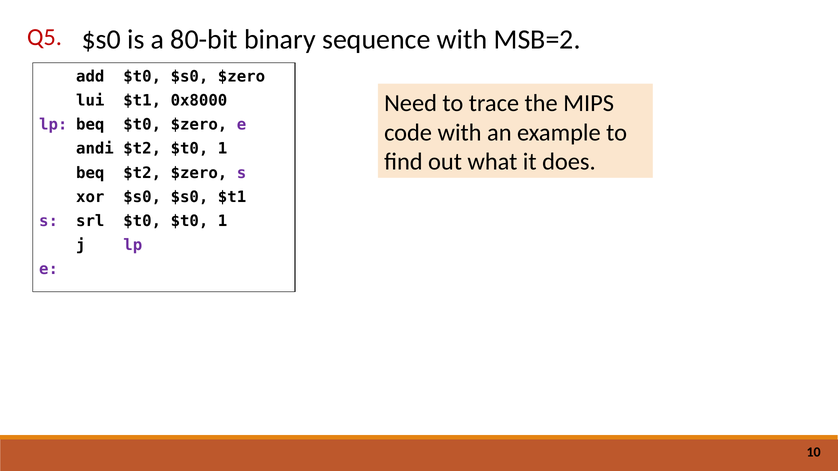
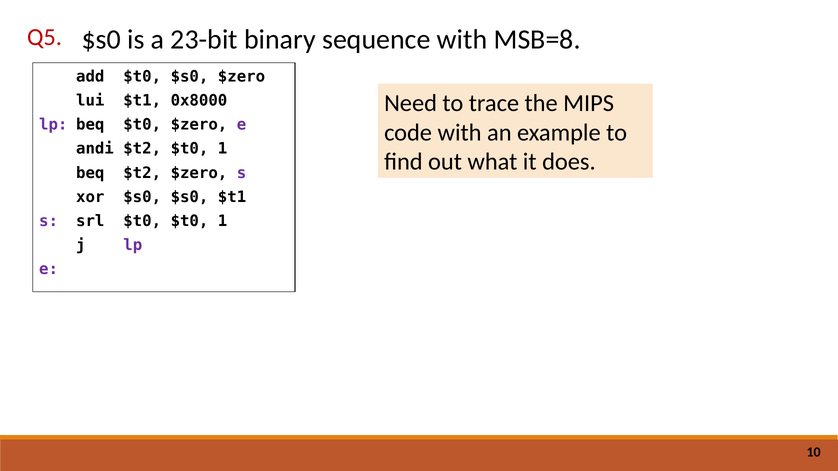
80-bit: 80-bit -> 23-bit
MSB=2: MSB=2 -> MSB=8
